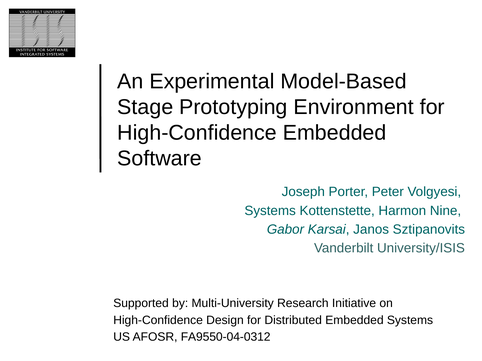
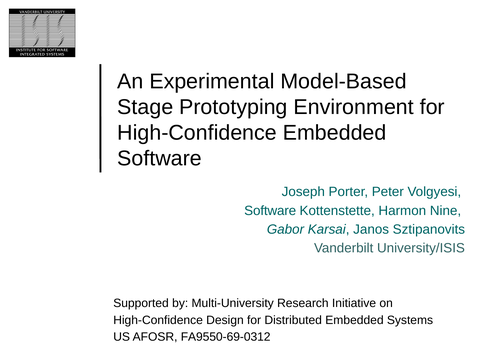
Systems at (270, 211): Systems -> Software
FA9550-04-0312: FA9550-04-0312 -> FA9550-69-0312
